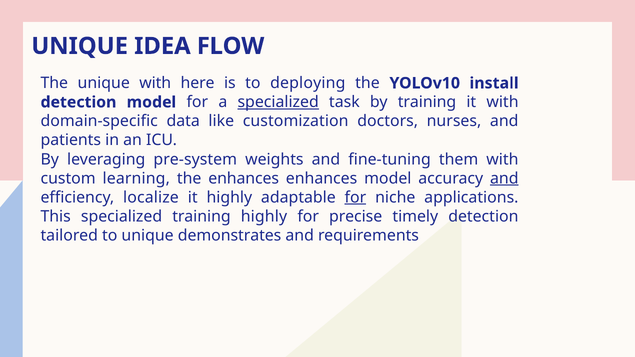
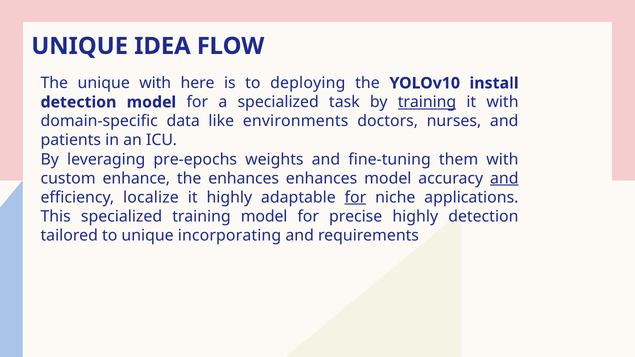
specialized at (278, 102) underline: present -> none
training at (427, 102) underline: none -> present
customization: customization -> environments
pre-system: pre-system -> pre-epochs
learning: learning -> enhance
training highly: highly -> model
precise timely: timely -> highly
demonstrates: demonstrates -> incorporating
